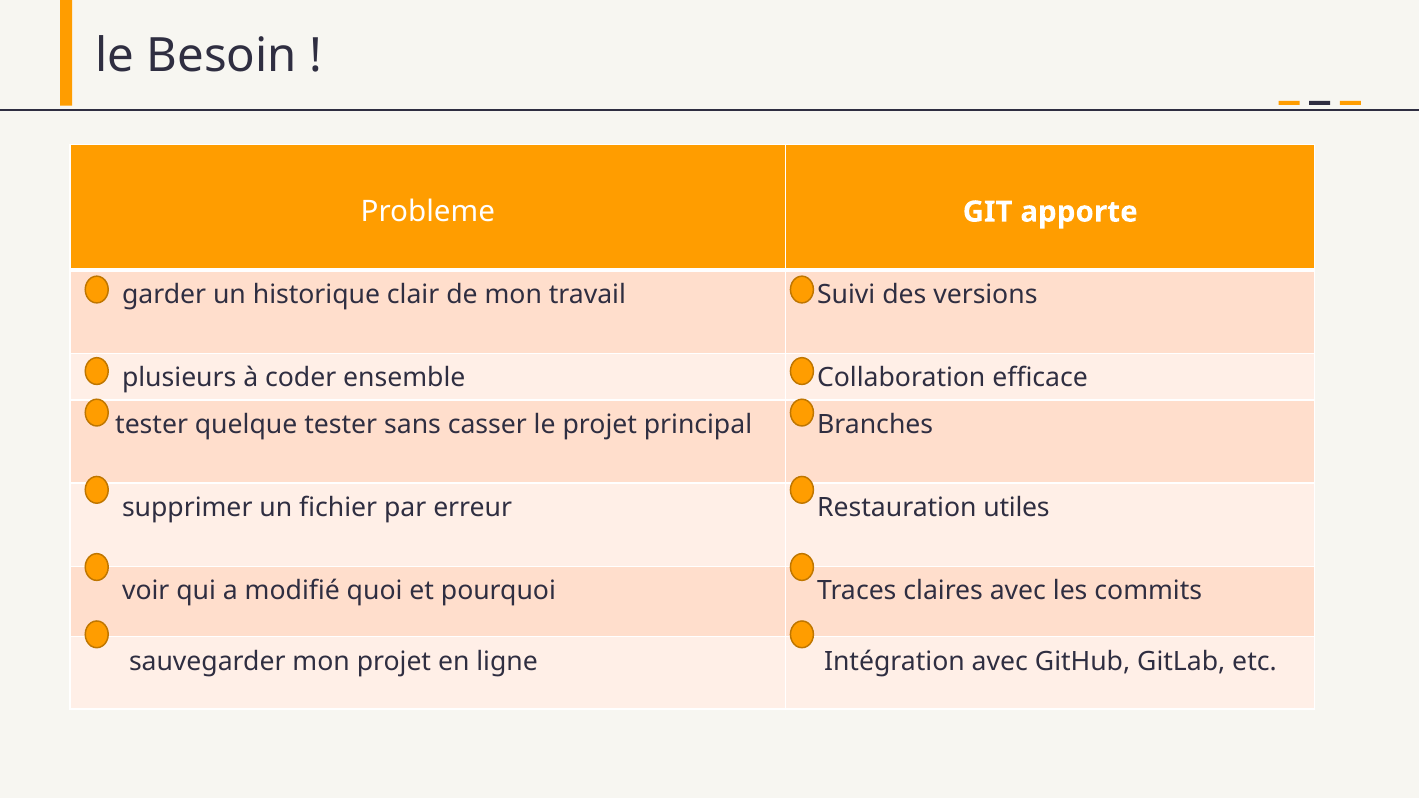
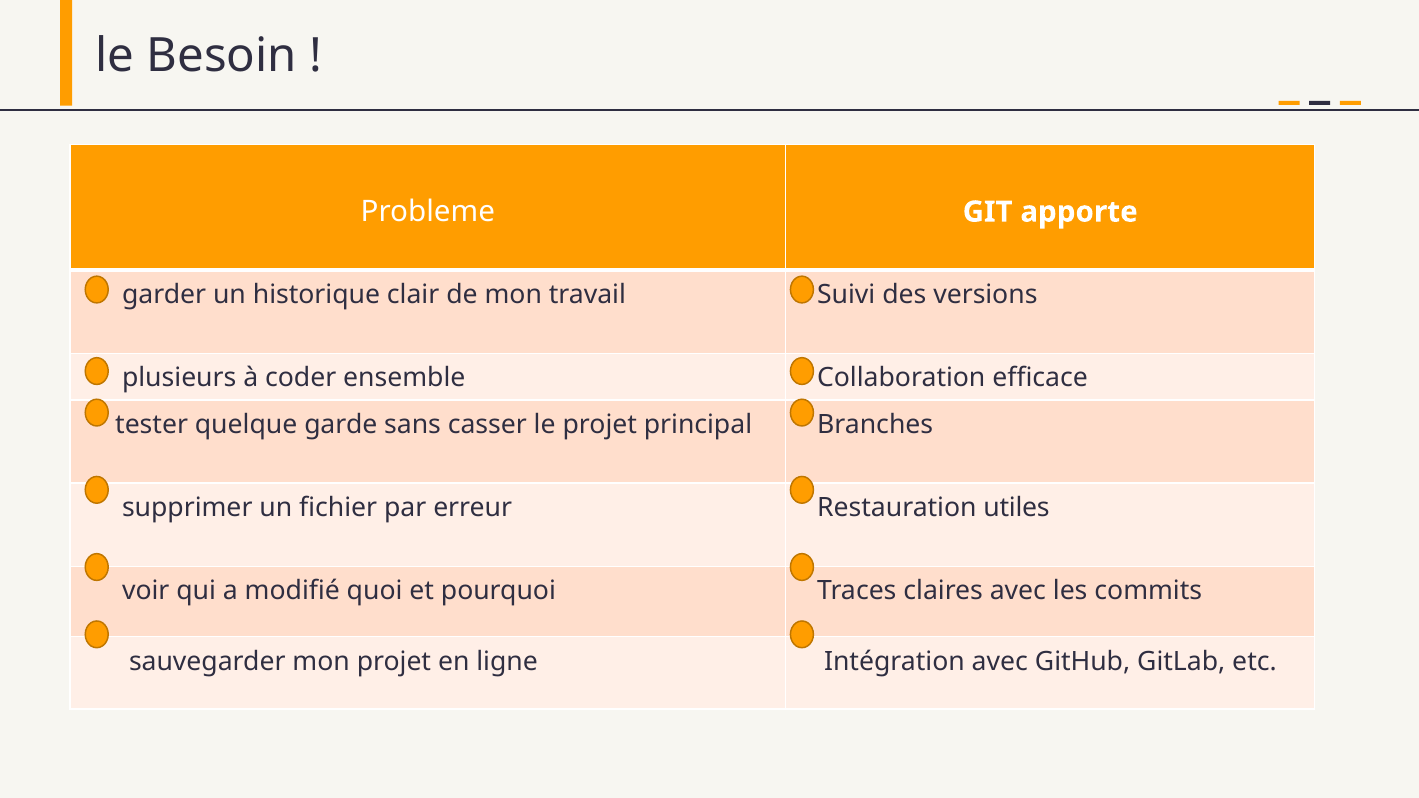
quelque tester: tester -> garde
